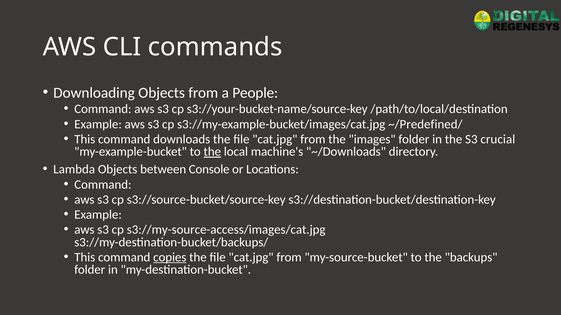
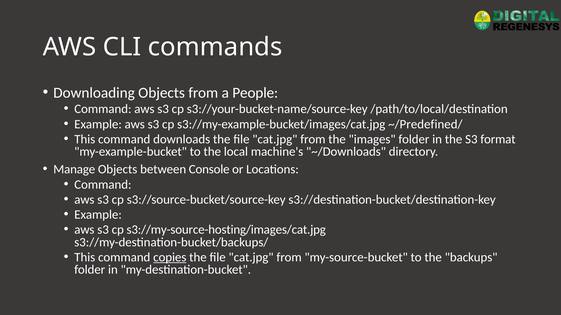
crucial: crucial -> format
the at (212, 152) underline: present -> none
Lambda: Lambda -> Manage
s3://my-source-access/images/cat.jpg: s3://my-source-access/images/cat.jpg -> s3://my-source-hosting/images/cat.jpg
